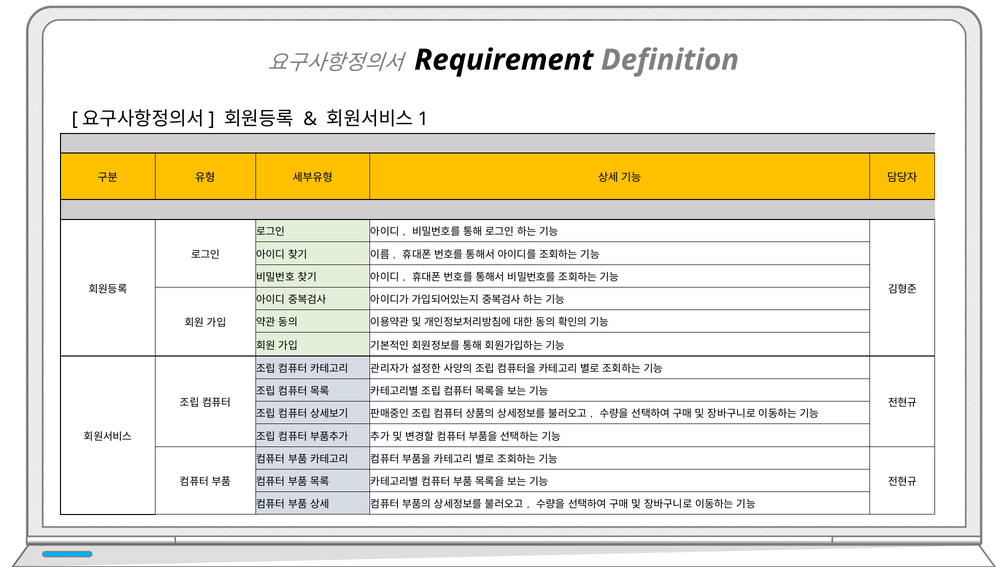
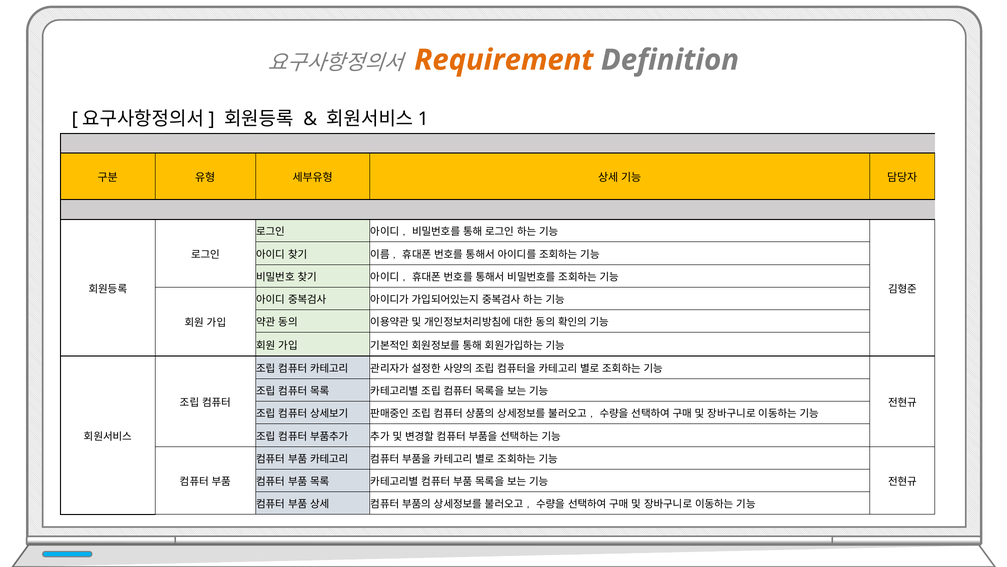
Requirement colour: black -> orange
